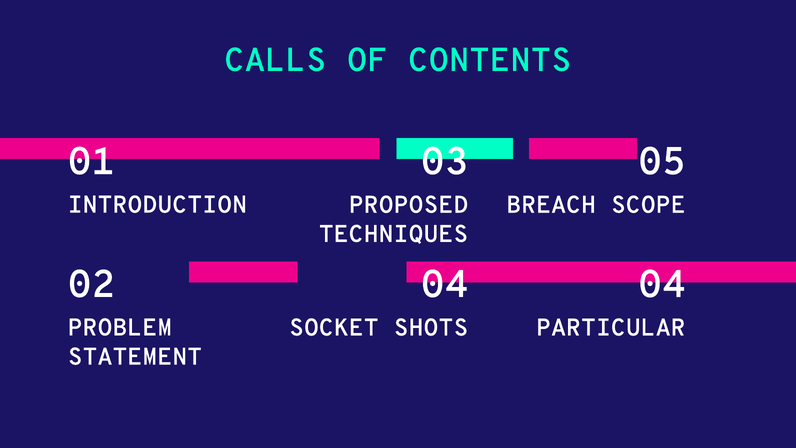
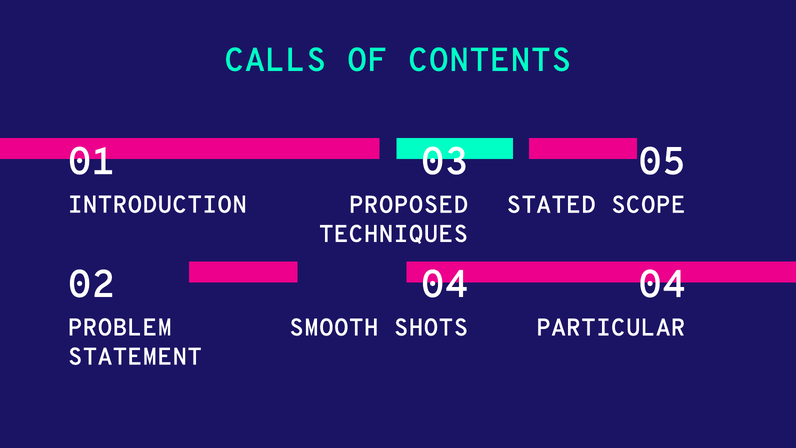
BREACH: BREACH -> STATED
SOCKET: SOCKET -> SMOOTH
